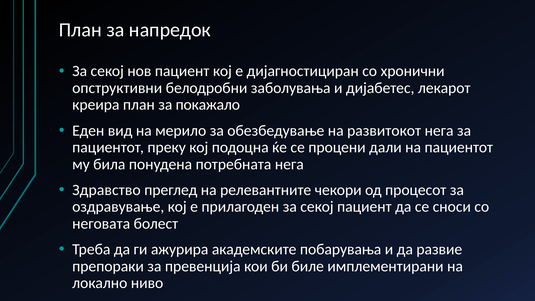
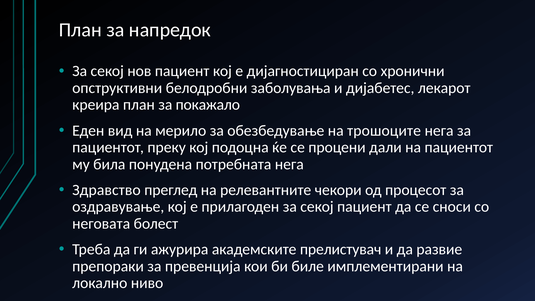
развитокот: развитокот -> трошоците
побарувања: побарувања -> прелистувач
